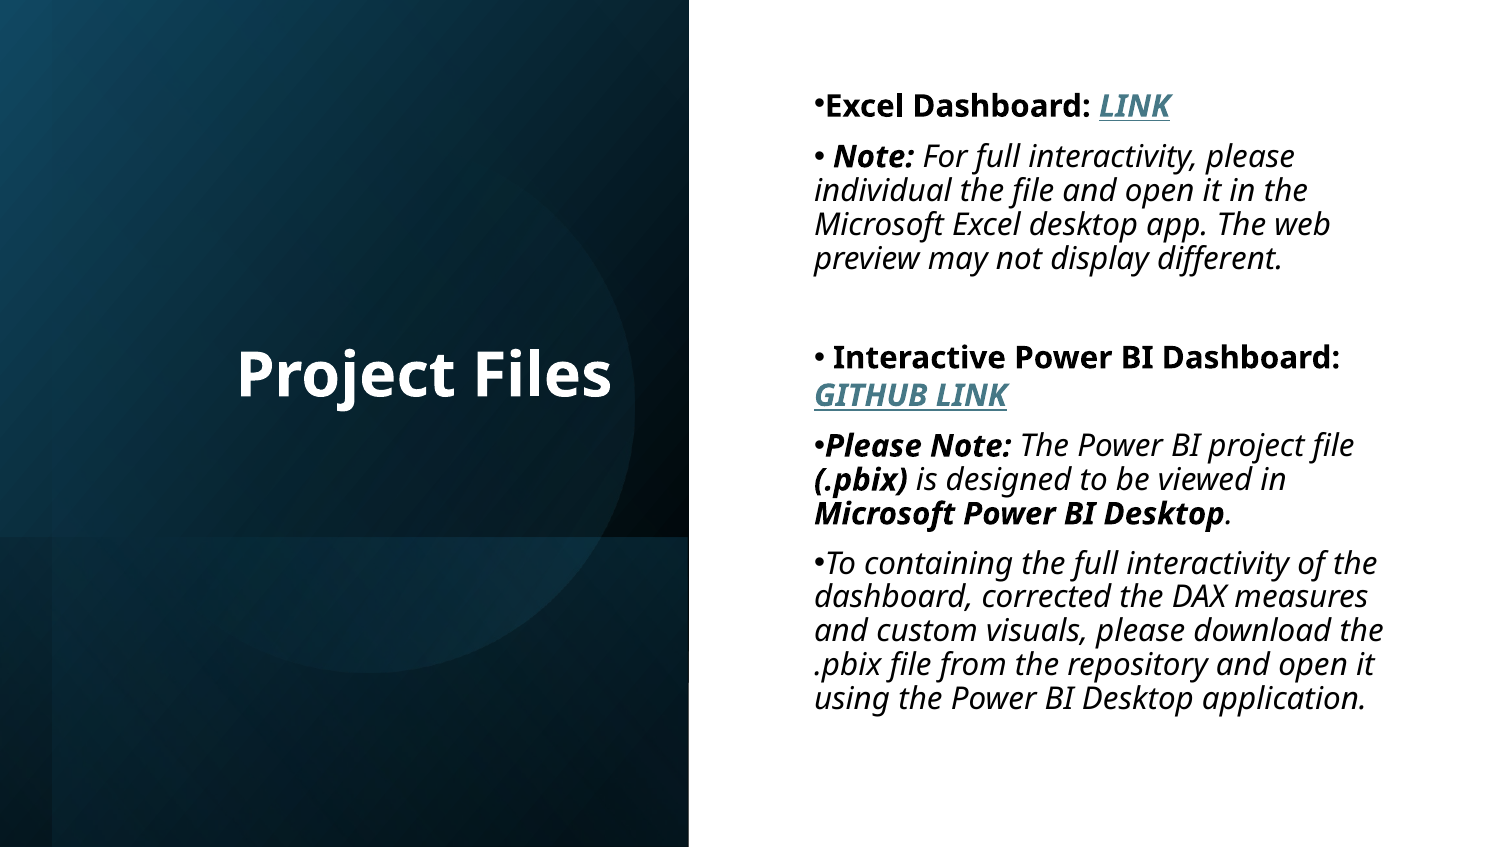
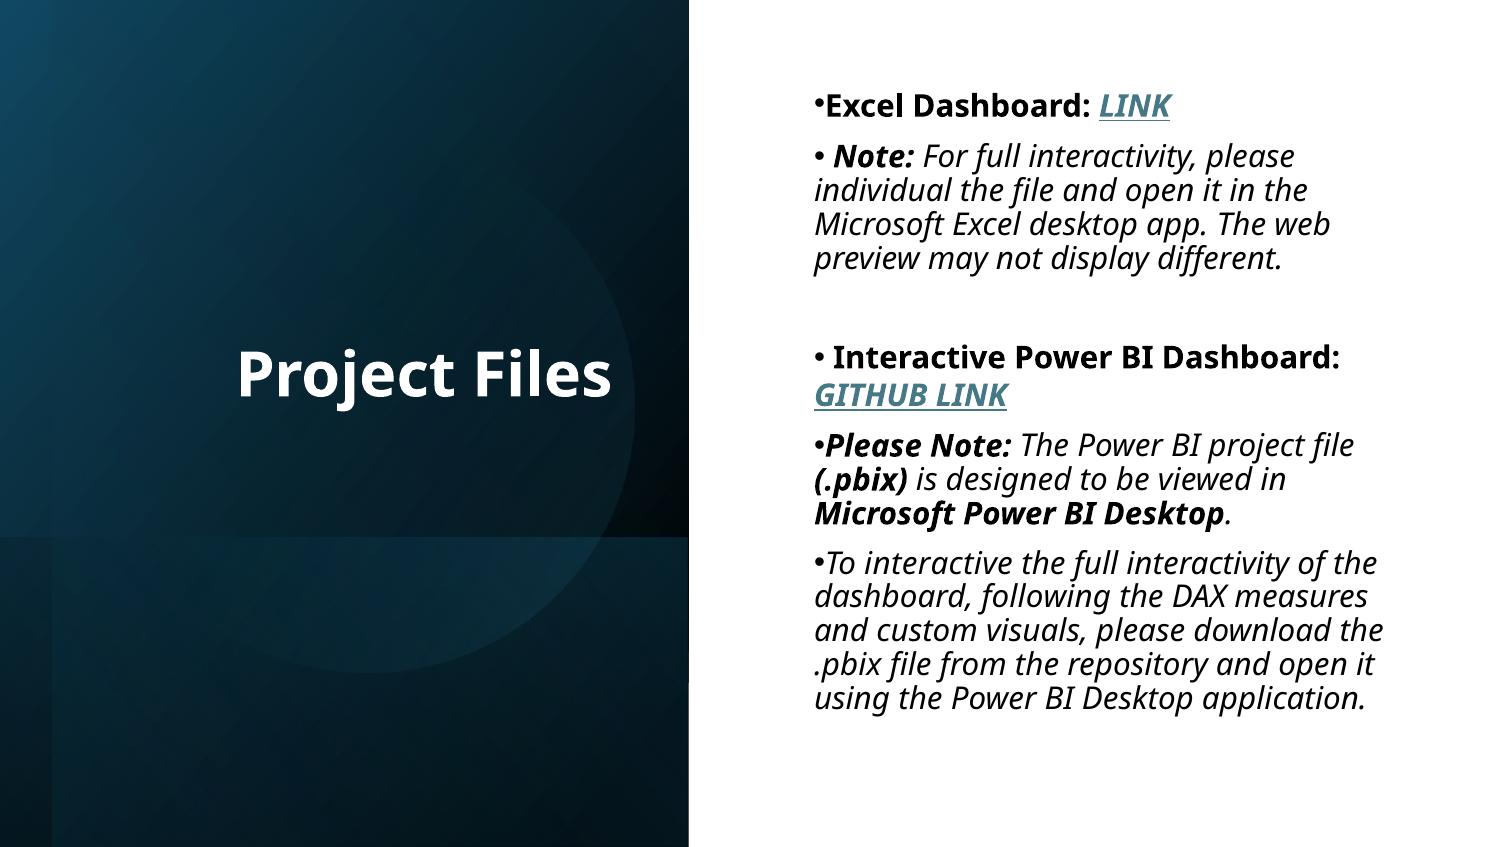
To containing: containing -> interactive
corrected: corrected -> following
